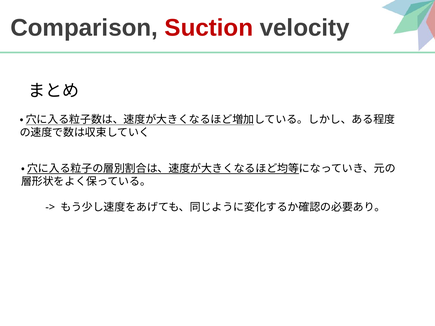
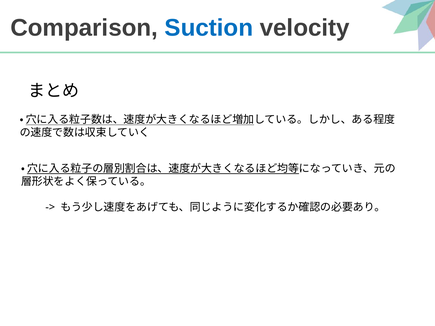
Suction colour: red -> blue
